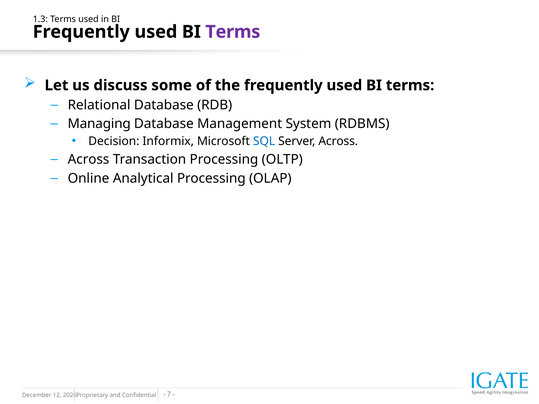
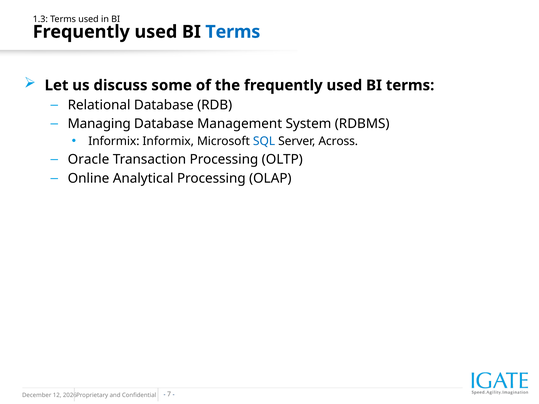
Terms at (233, 32) colour: purple -> blue
Decision at (114, 141): Decision -> Informix
Across at (89, 160): Across -> Oracle
